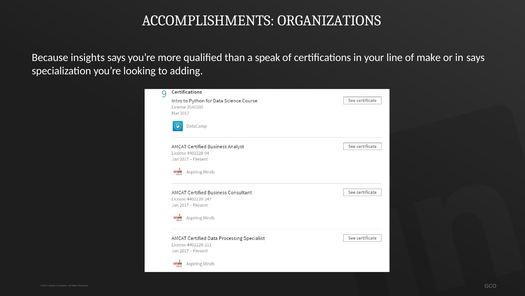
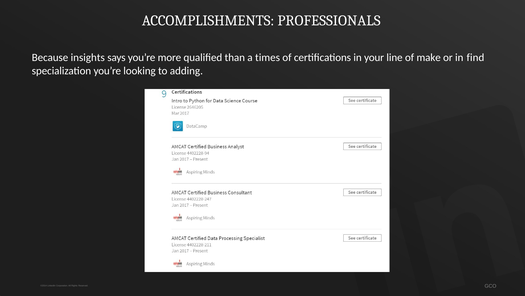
ORGANIZATIONS: ORGANIZATIONS -> PROFESSIONALS
speak: speak -> times
in says: says -> find
